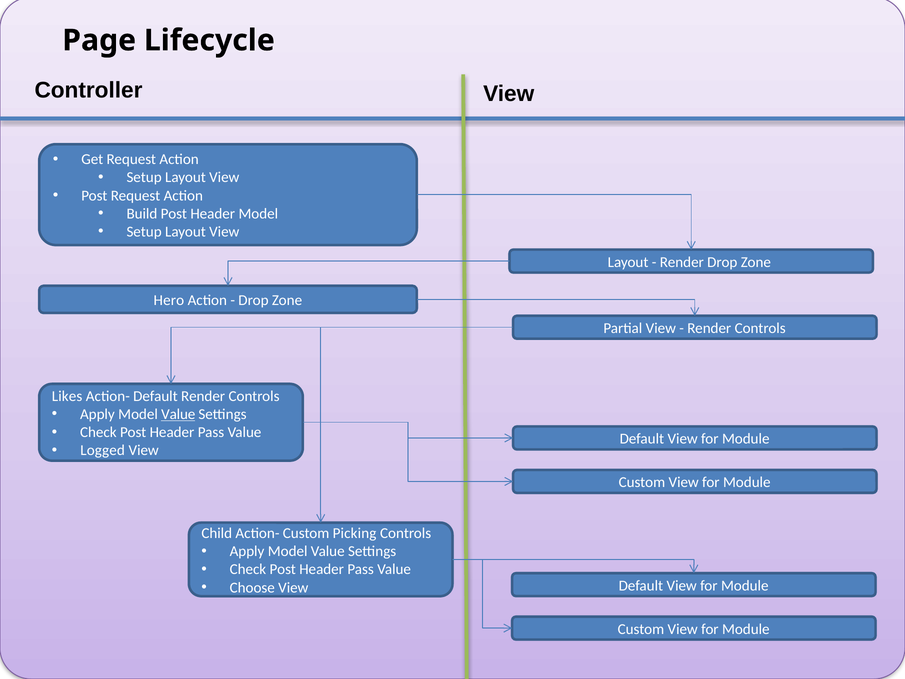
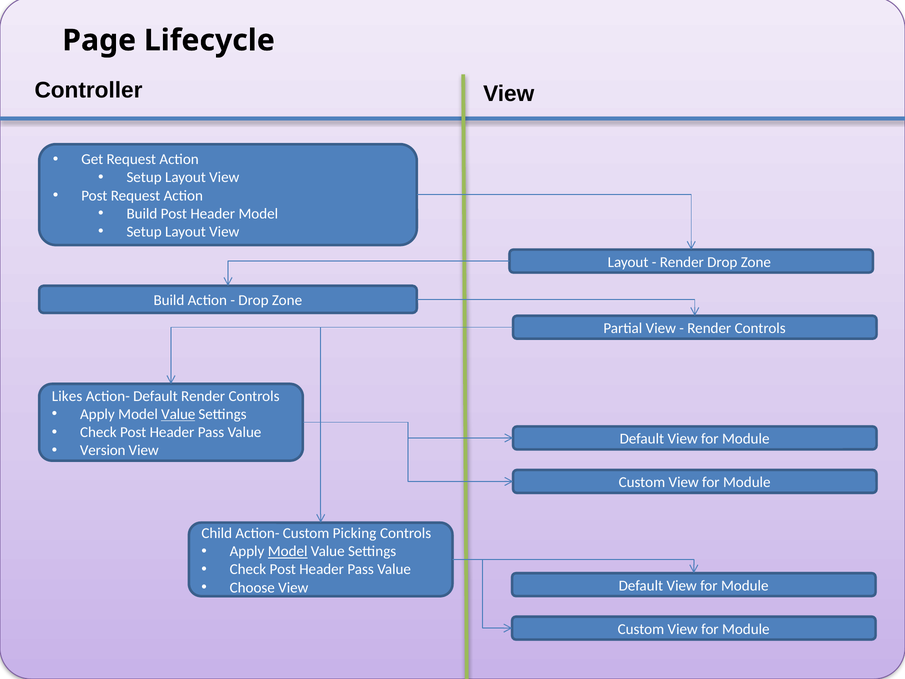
Hero at (169, 300): Hero -> Build
Logged: Logged -> Version
Model at (288, 551) underline: none -> present
